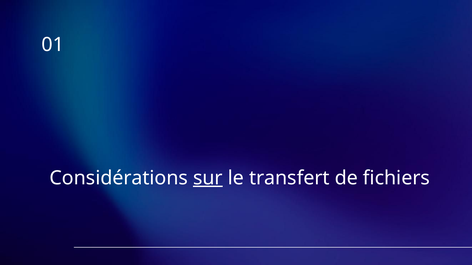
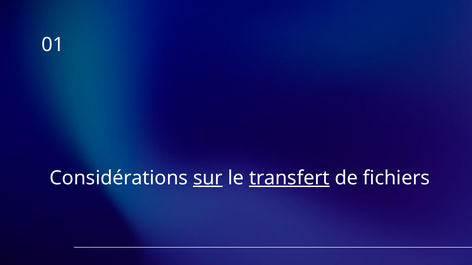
transfert underline: none -> present
